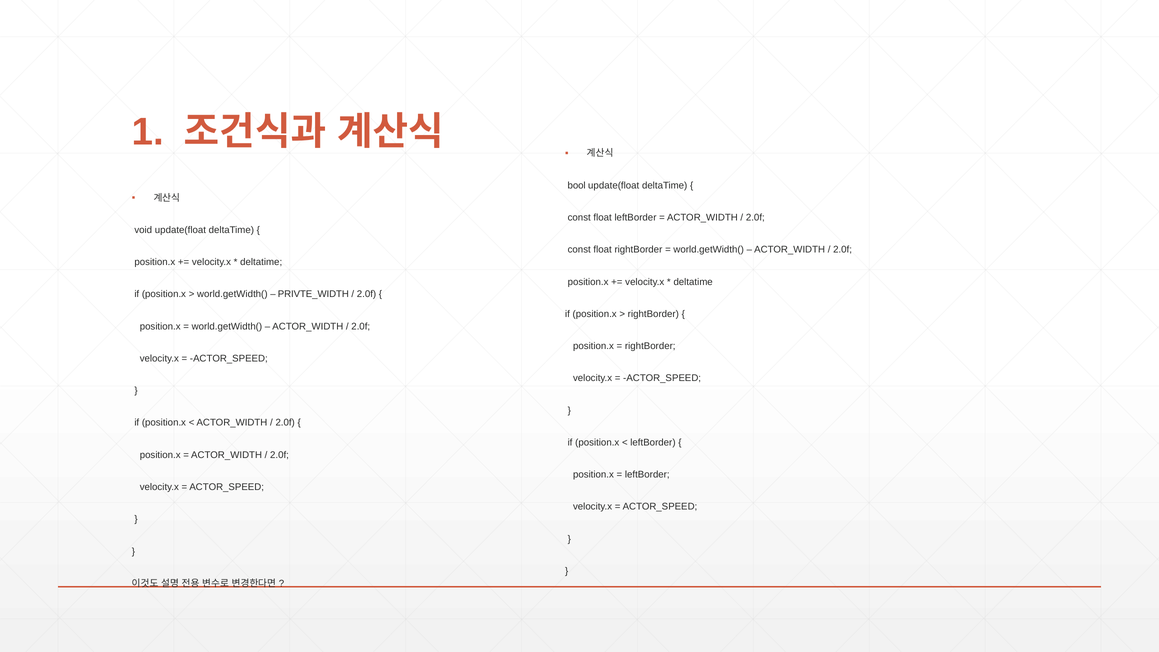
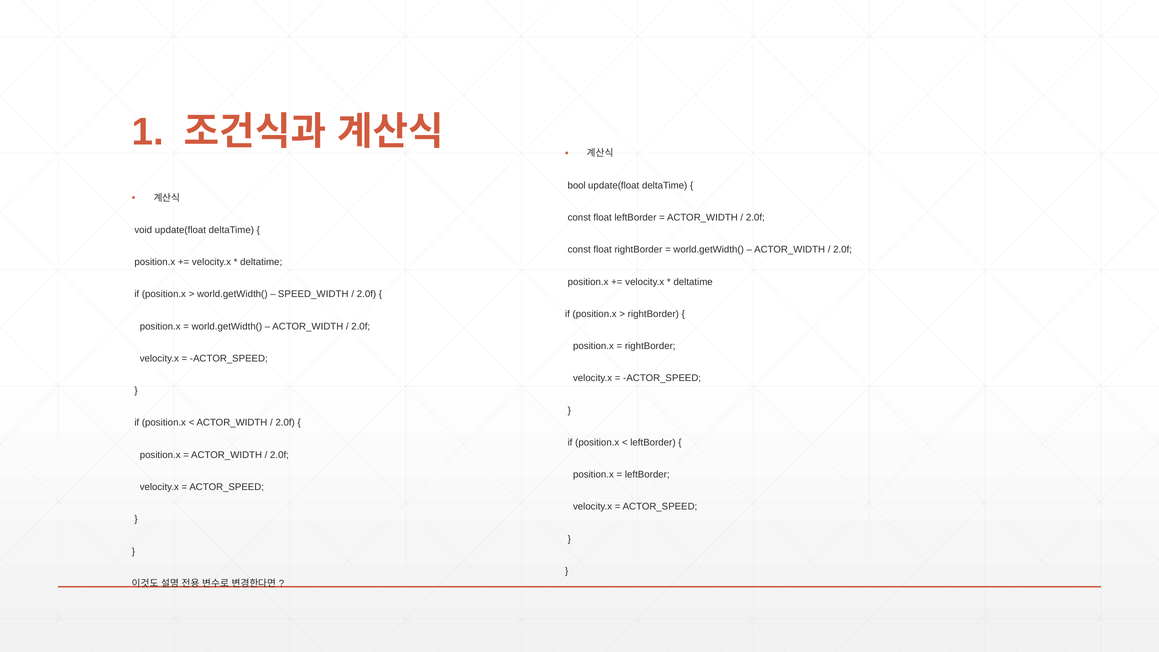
PRIVTE_WIDTH: PRIVTE_WIDTH -> SPEED_WIDTH
